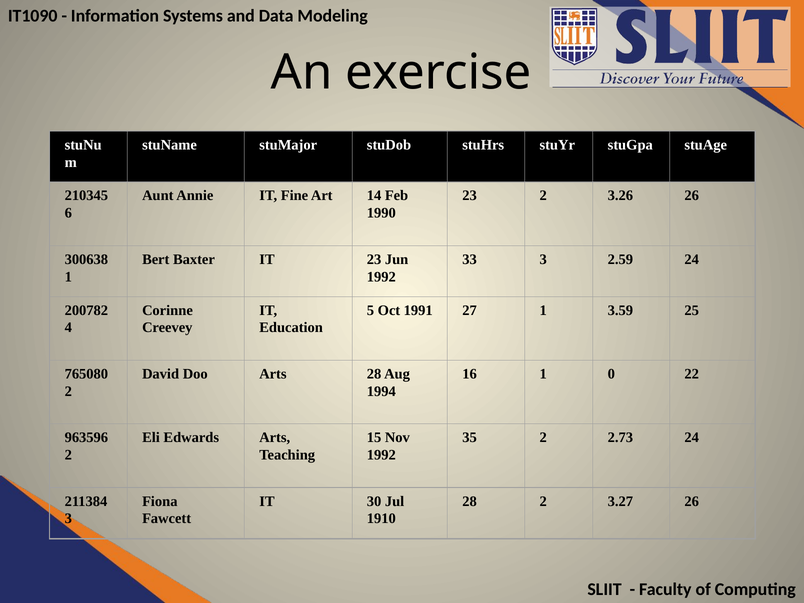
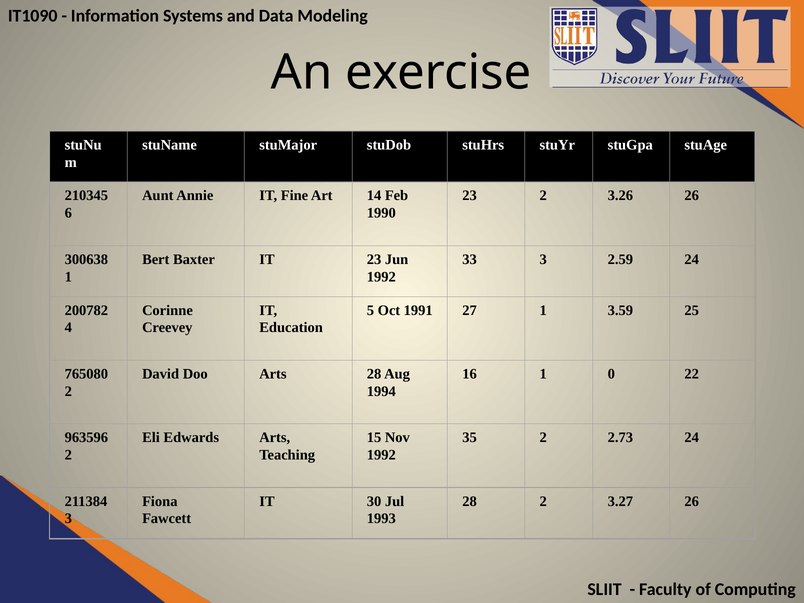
1910: 1910 -> 1993
